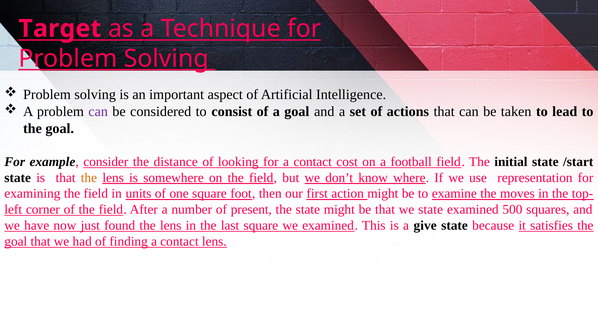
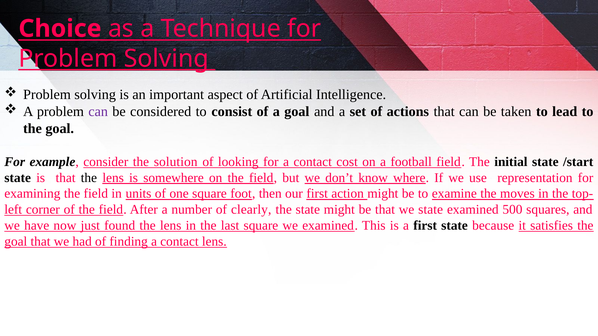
Target: Target -> Choice
distance: distance -> solution
the at (89, 178) colour: orange -> black
present: present -> clearly
a give: give -> first
